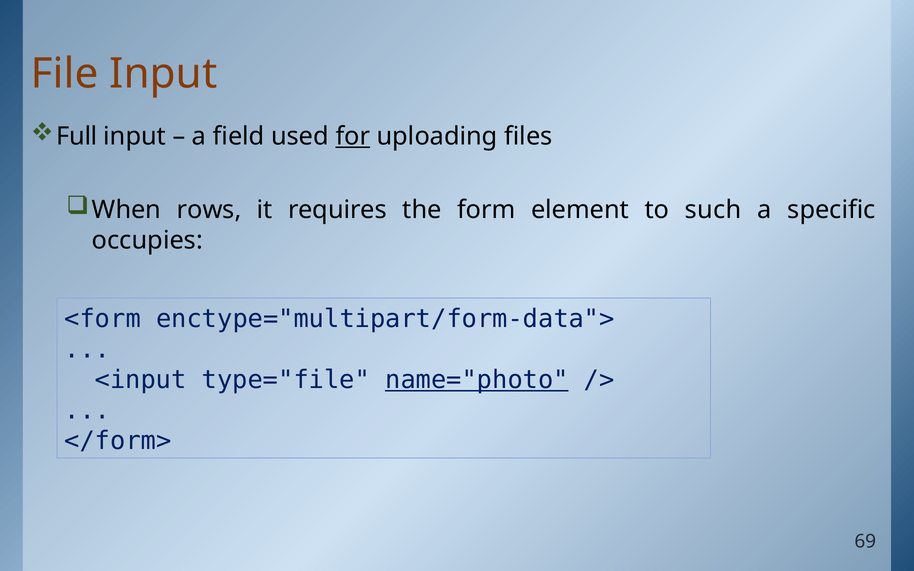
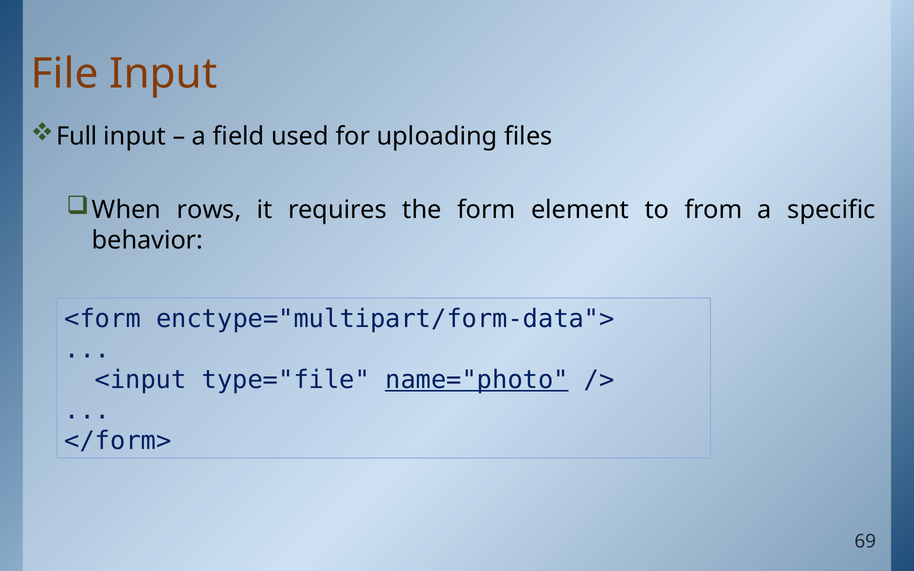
for underline: present -> none
such: such -> from
occupies: occupies -> behavior
